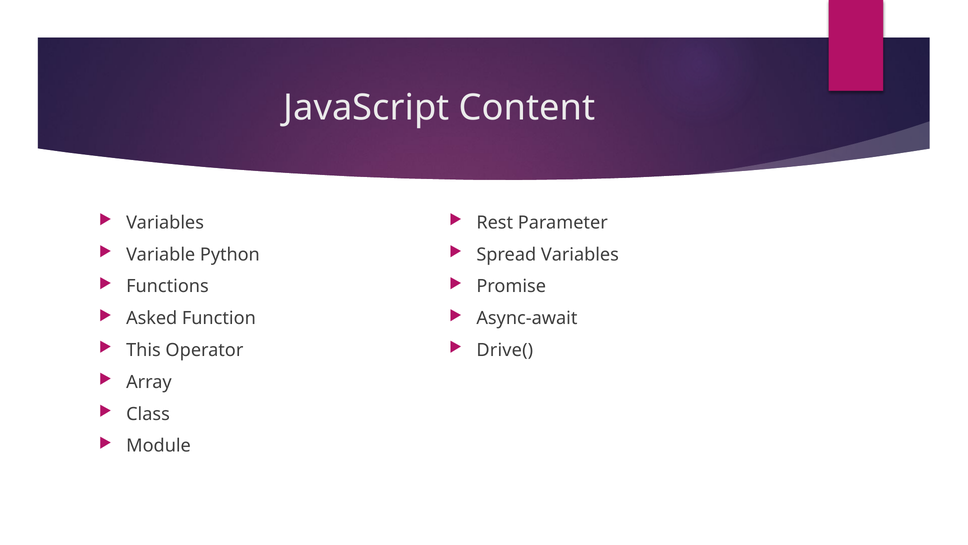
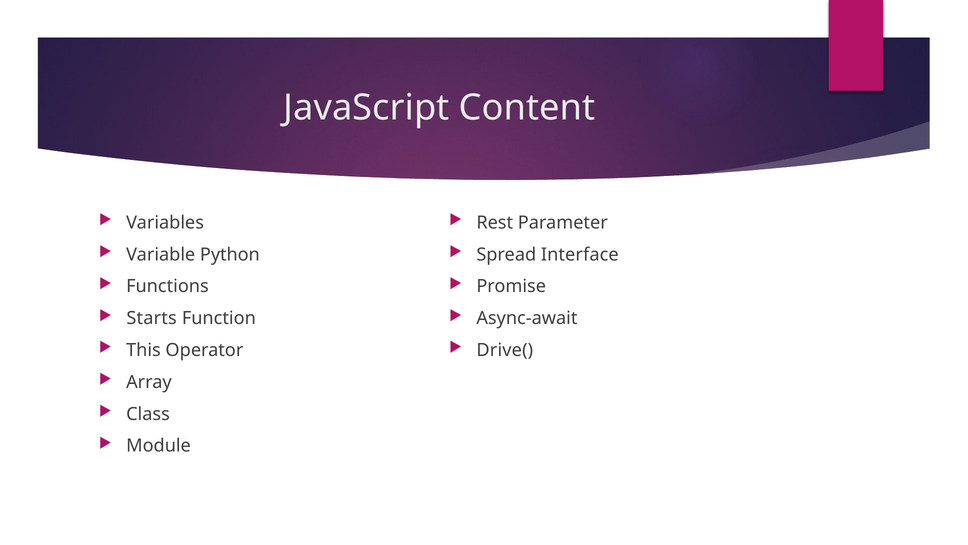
Spread Variables: Variables -> Interface
Asked: Asked -> Starts
